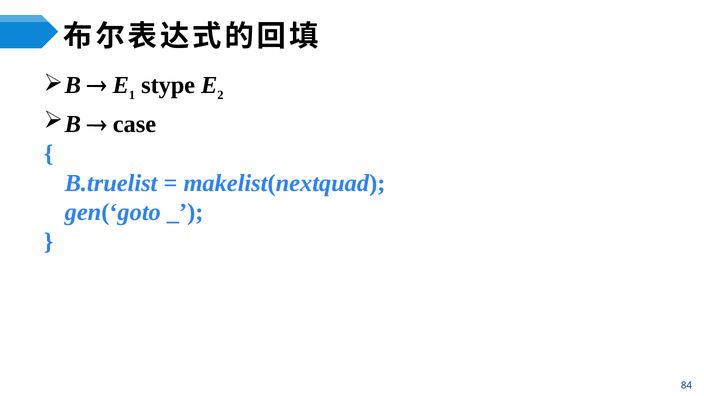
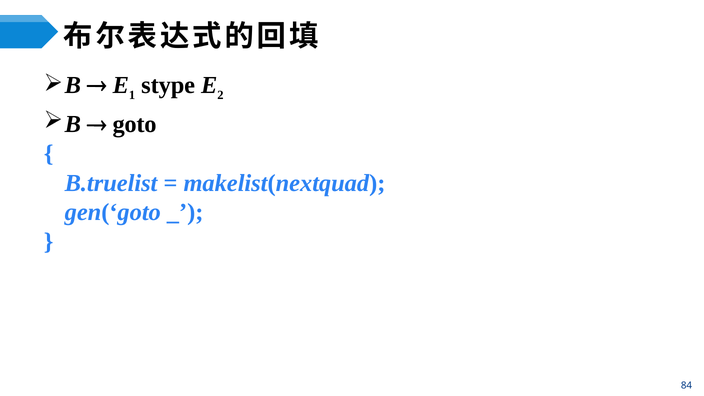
case: case -> goto
